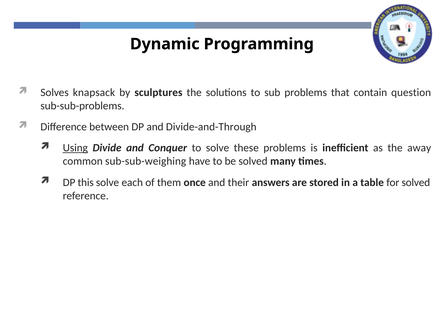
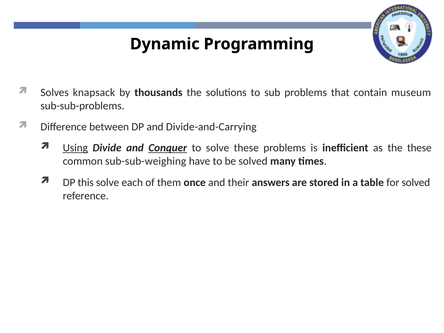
sculptures: sculptures -> thousands
question: question -> museum
Divide-and-Through: Divide-and-Through -> Divide-and-Carrying
Conquer underline: none -> present
the away: away -> these
